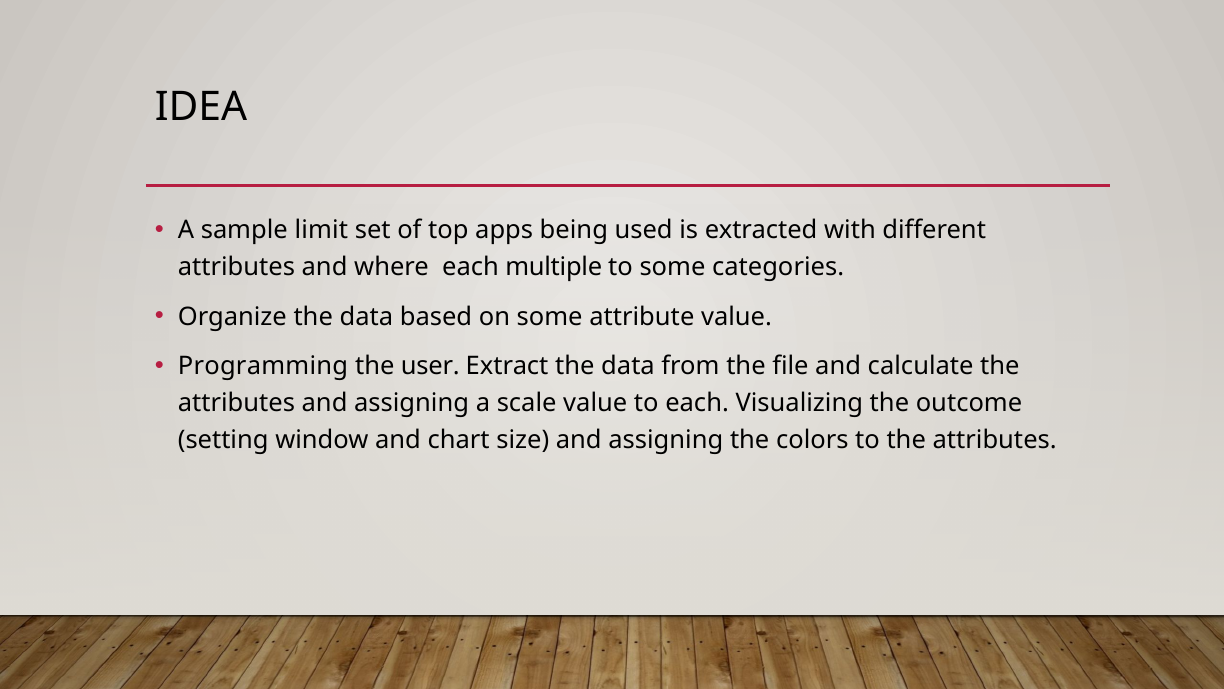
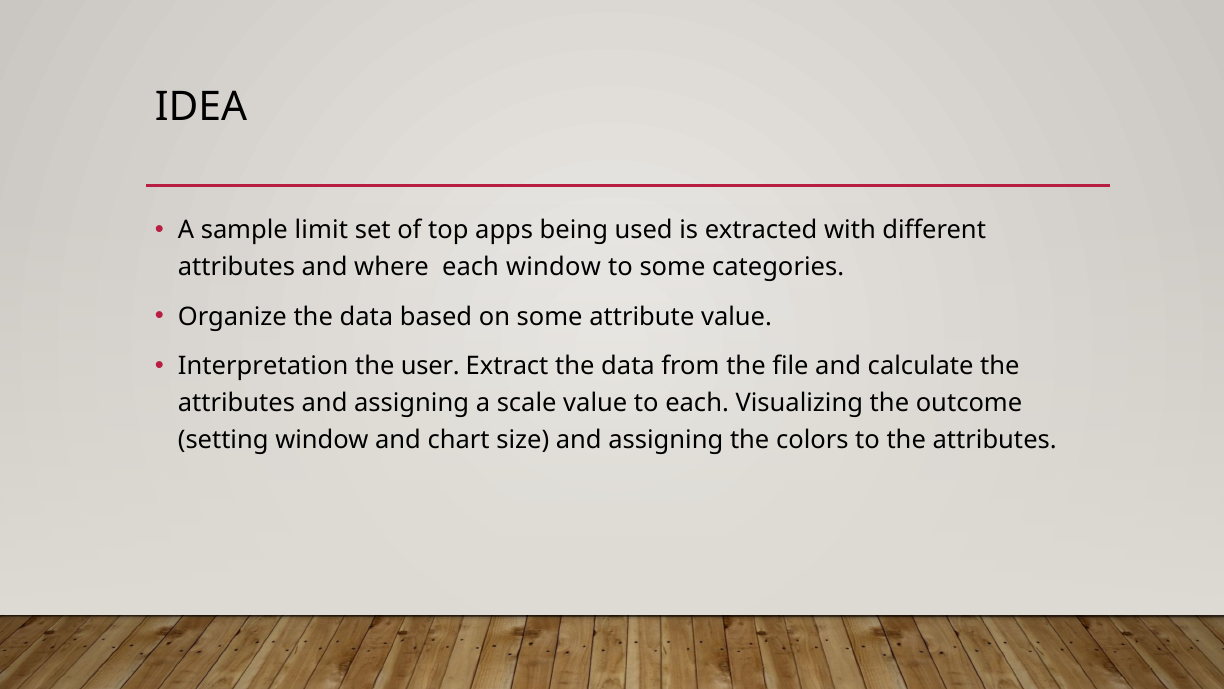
each multiple: multiple -> window
Programming: Programming -> Interpretation
